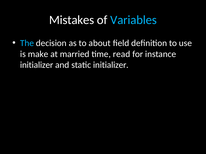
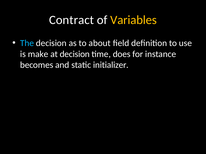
Mistakes: Mistakes -> Contract
Variables colour: light blue -> yellow
at married: married -> decision
read: read -> does
initializer at (37, 65): initializer -> becomes
